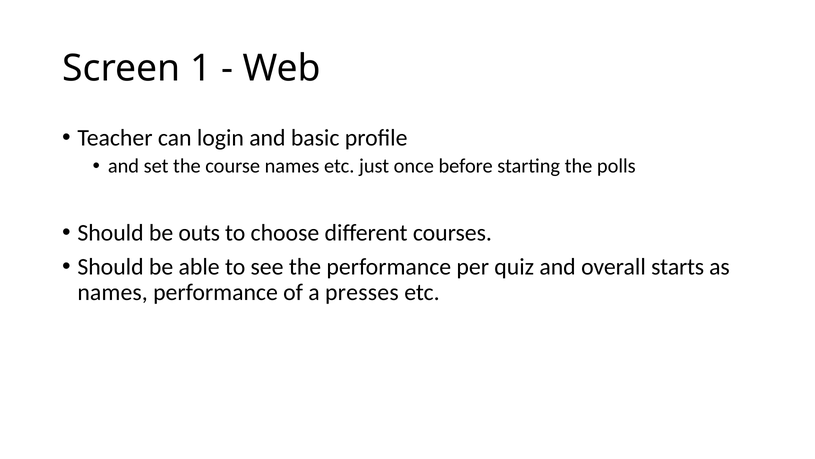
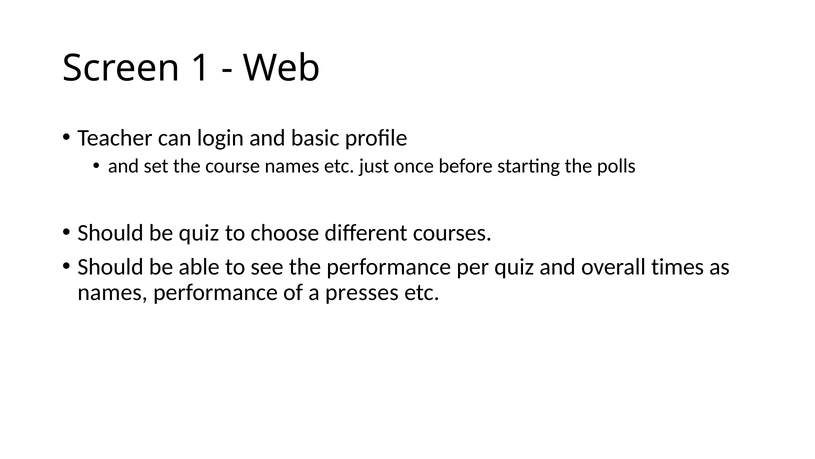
be outs: outs -> quiz
starts: starts -> times
